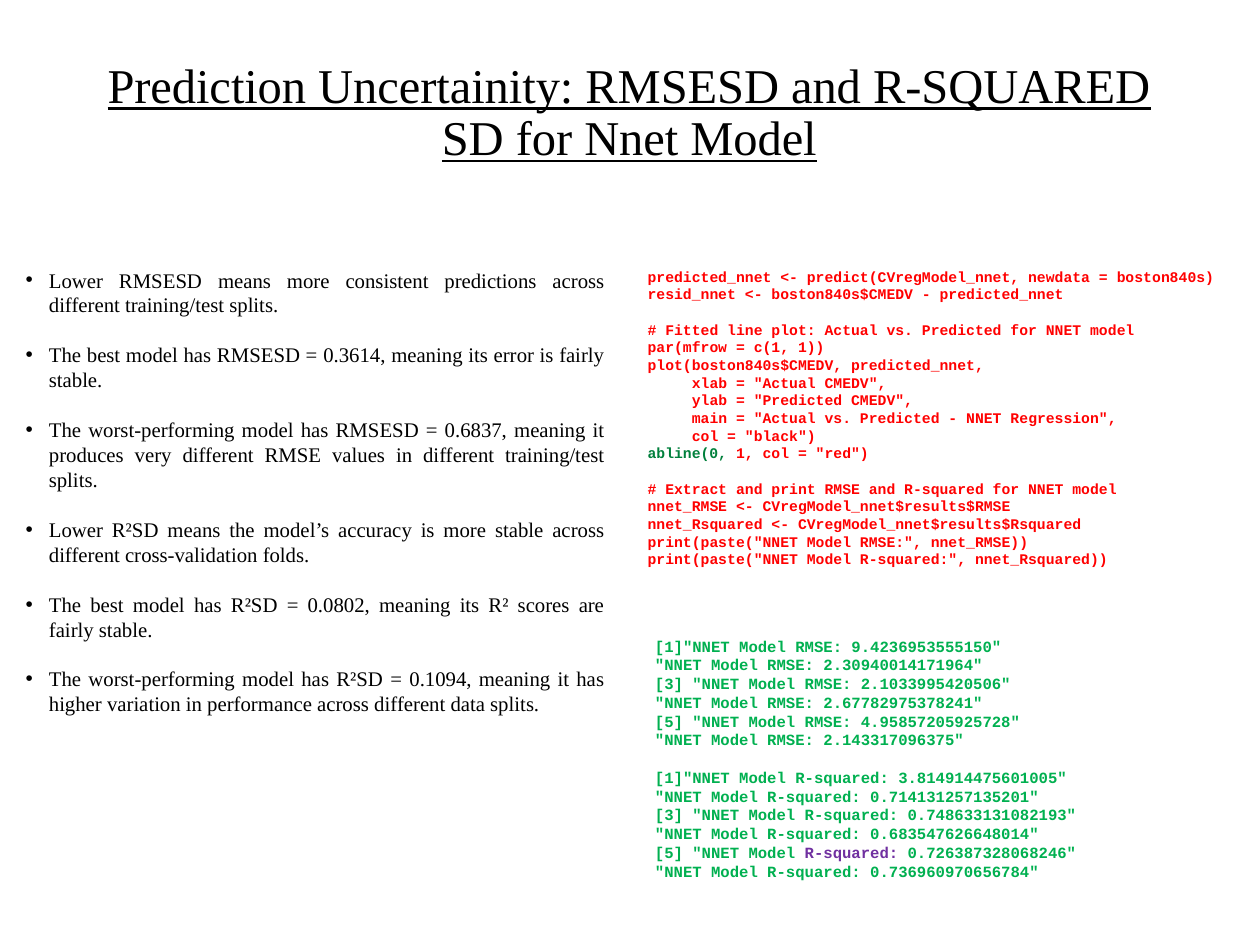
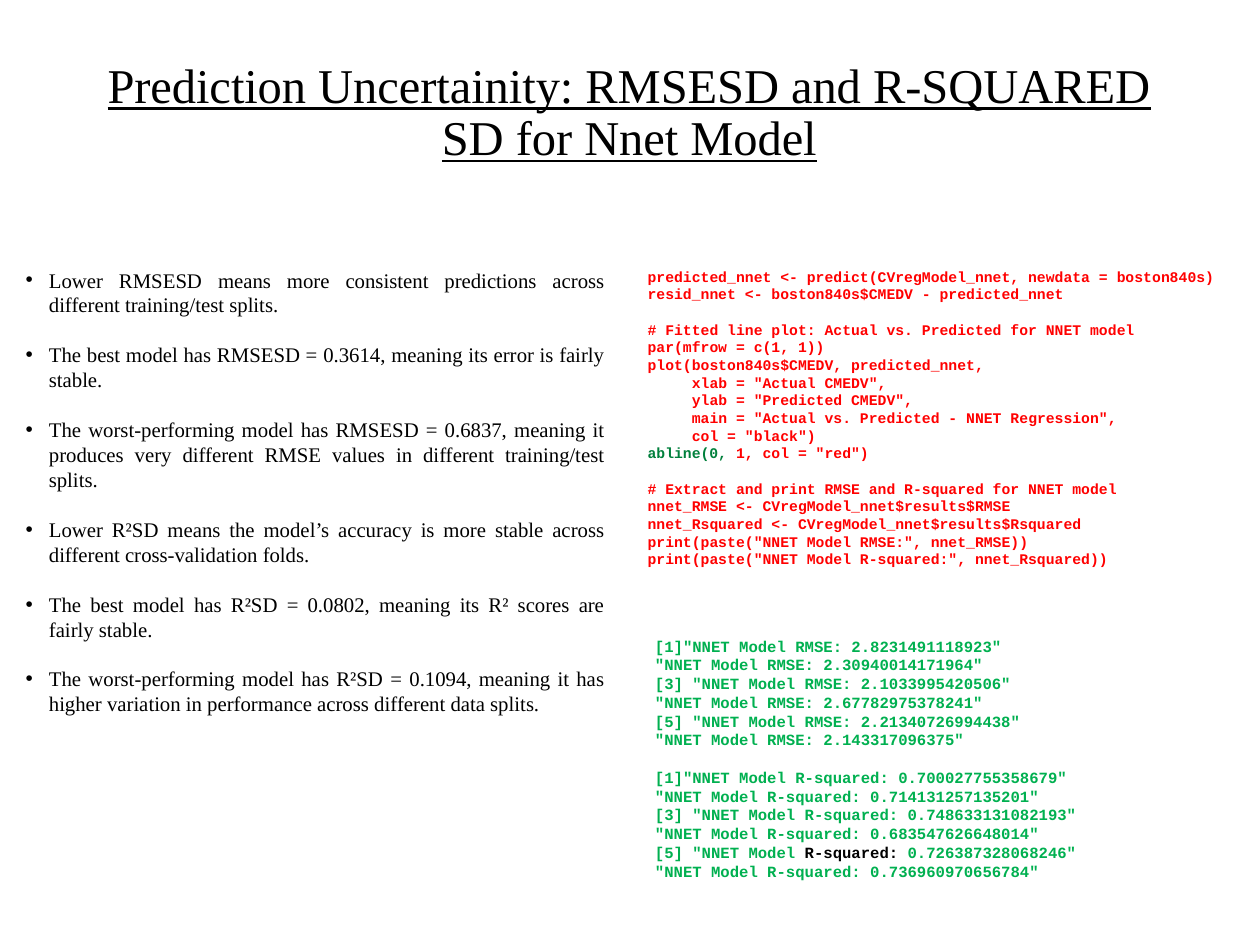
9.4236953555150: 9.4236953555150 -> 2.8231491118923
4.95857205925728: 4.95857205925728 -> 2.21340726994438
3.814914475601005: 3.814914475601005 -> 0.700027755358679
R-squared at (851, 853) colour: purple -> black
